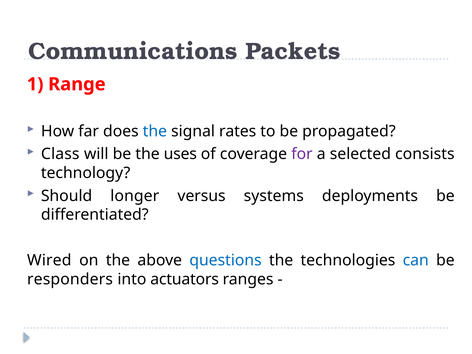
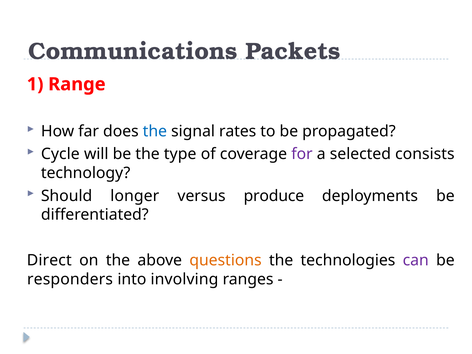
Class: Class -> Cycle
uses: uses -> type
systems: systems -> produce
Wired: Wired -> Direct
questions colour: blue -> orange
can colour: blue -> purple
actuators: actuators -> involving
